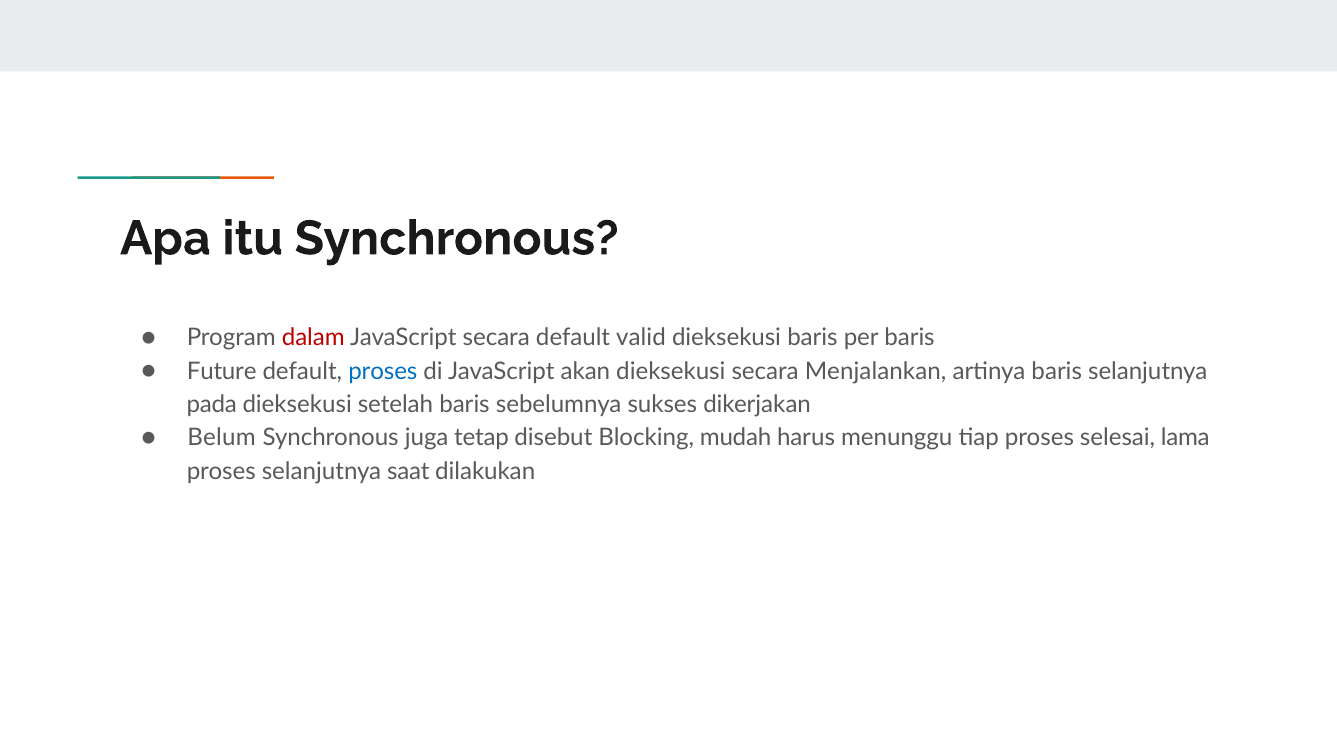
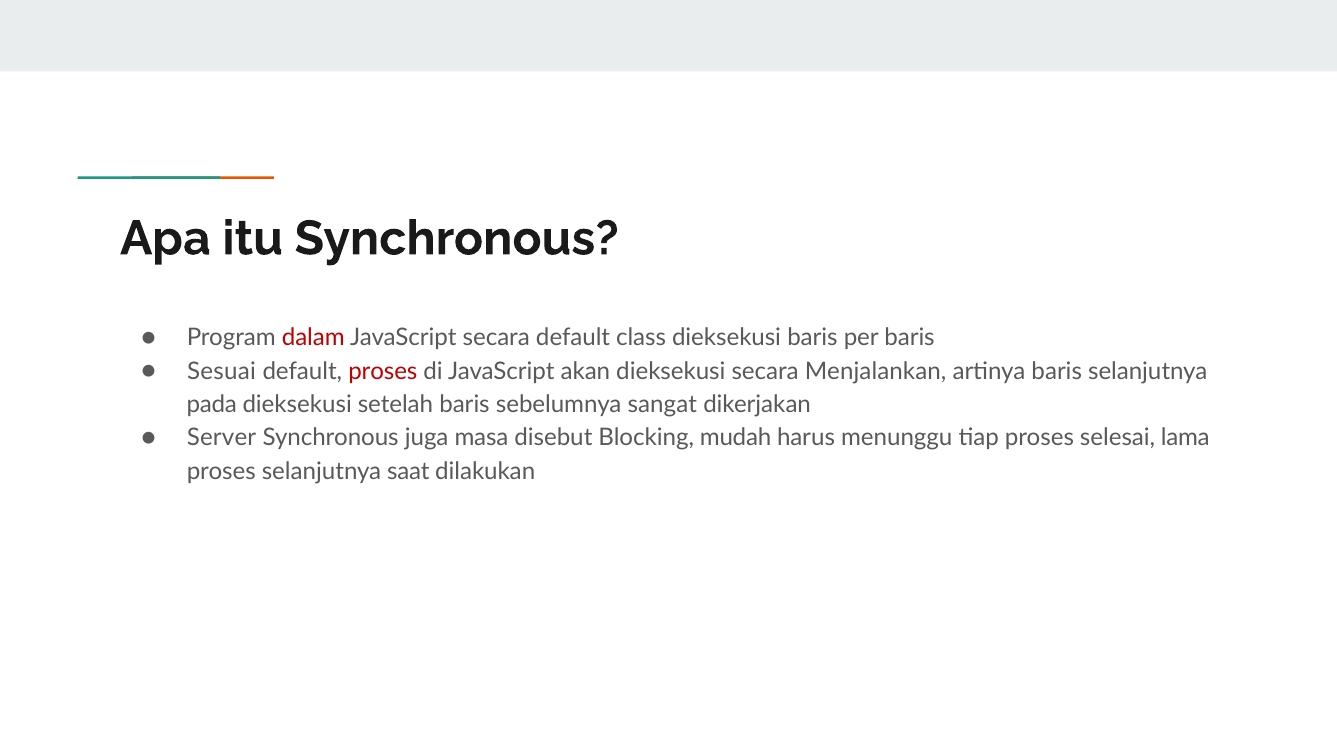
valid: valid -> class
Future: Future -> Sesuai
proses at (383, 371) colour: blue -> red
sukses: sukses -> sangat
Belum: Belum -> Server
tetap: tetap -> masa
